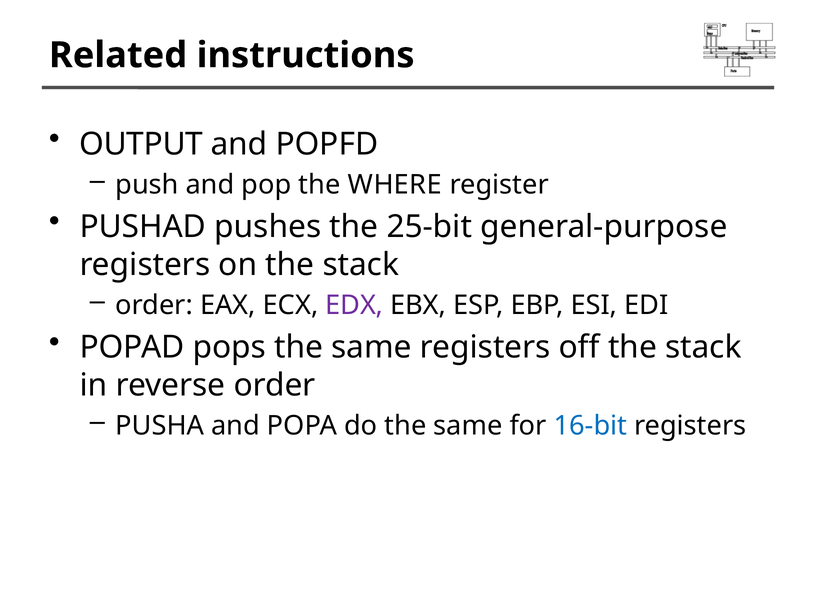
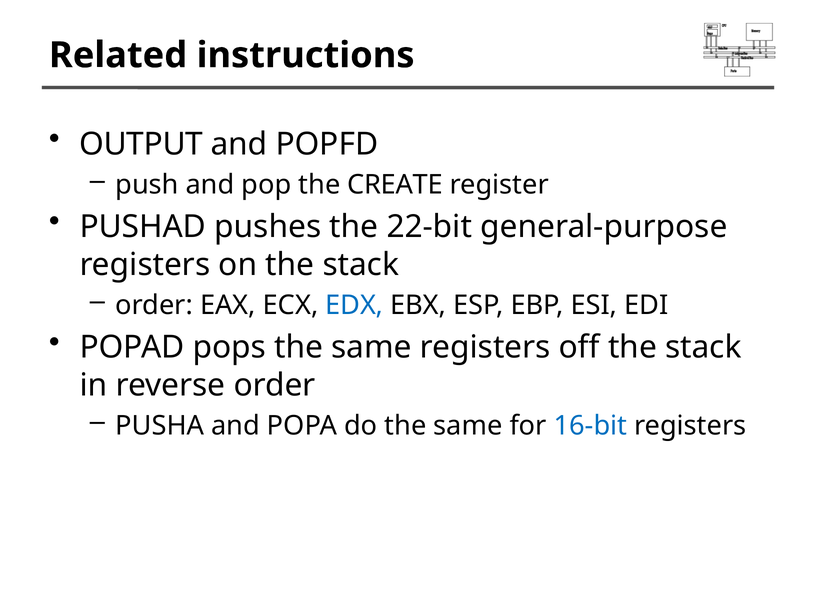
WHERE: WHERE -> CREATE
25-bit: 25-bit -> 22-bit
EDX colour: purple -> blue
